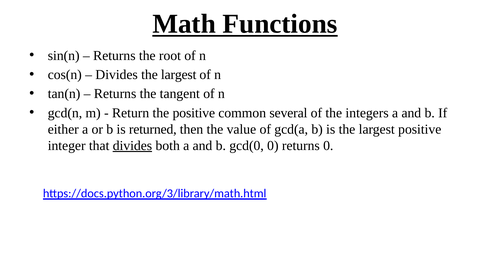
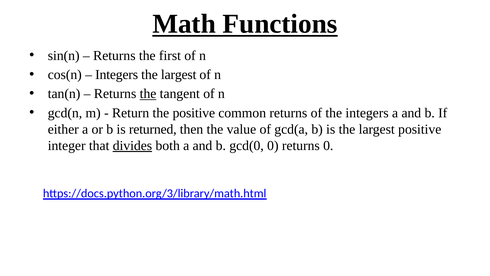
root: root -> first
Divides at (117, 75): Divides -> Integers
the at (148, 94) underline: none -> present
common several: several -> returns
